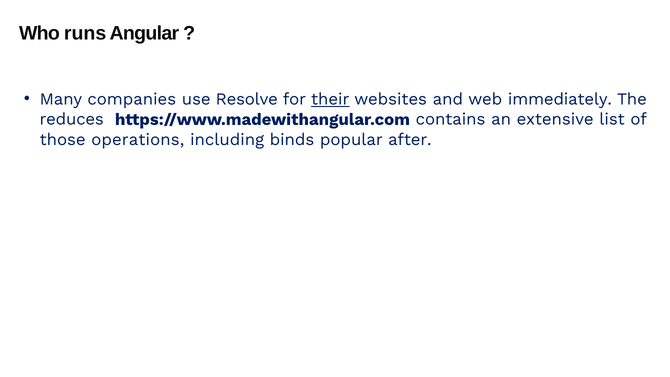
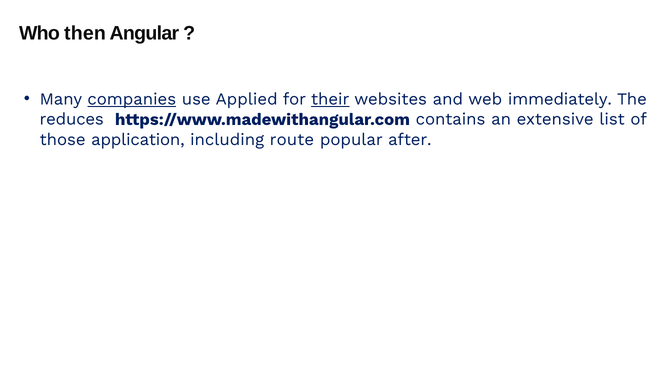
runs: runs -> then
companies underline: none -> present
Resolve: Resolve -> Applied
operations: operations -> application
binds: binds -> route
